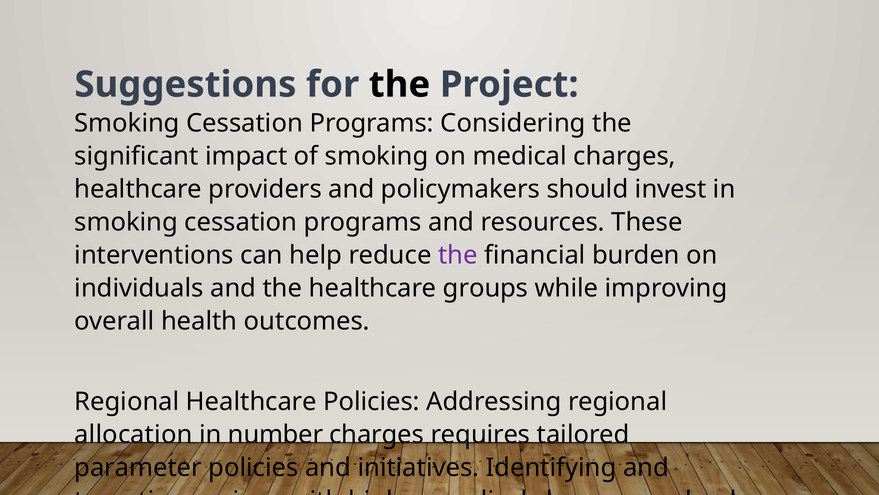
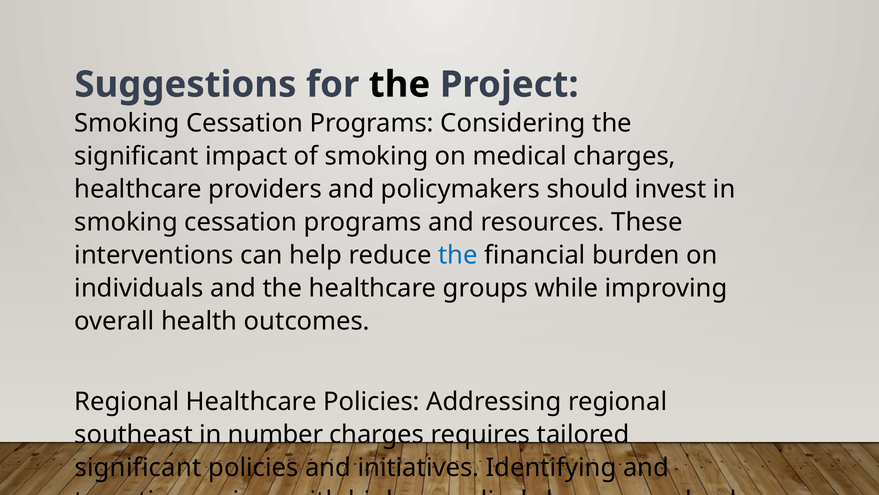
the at (458, 255) colour: purple -> blue
allocation at (134, 434): allocation -> southeast
parameter at (138, 467): parameter -> significant
